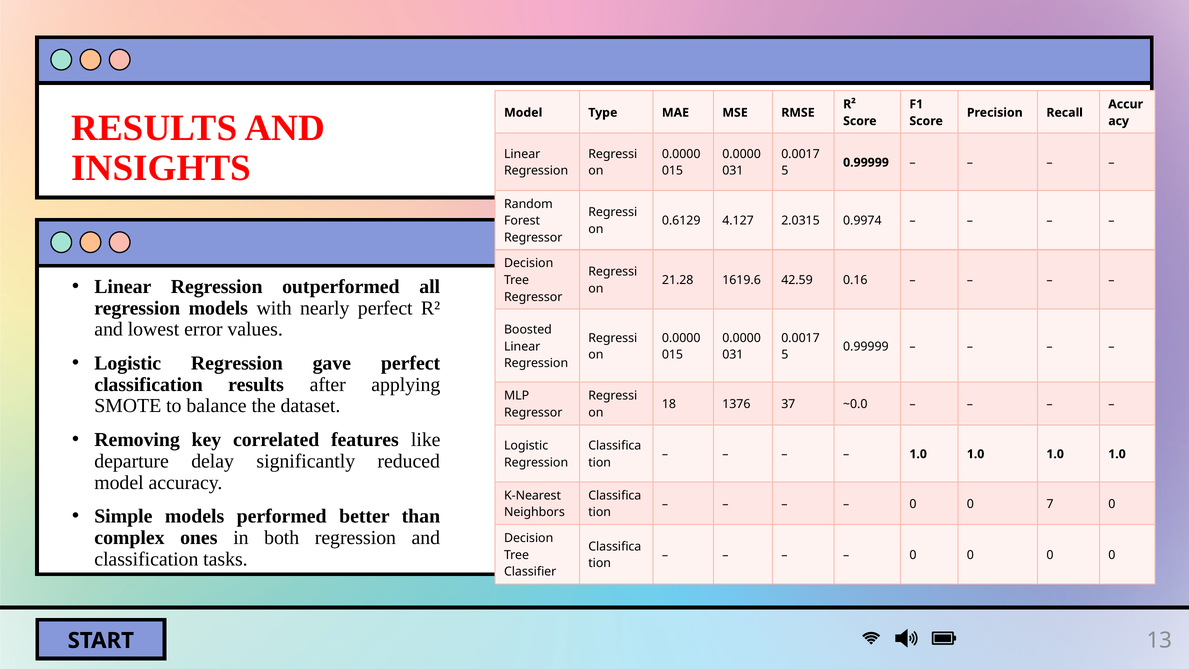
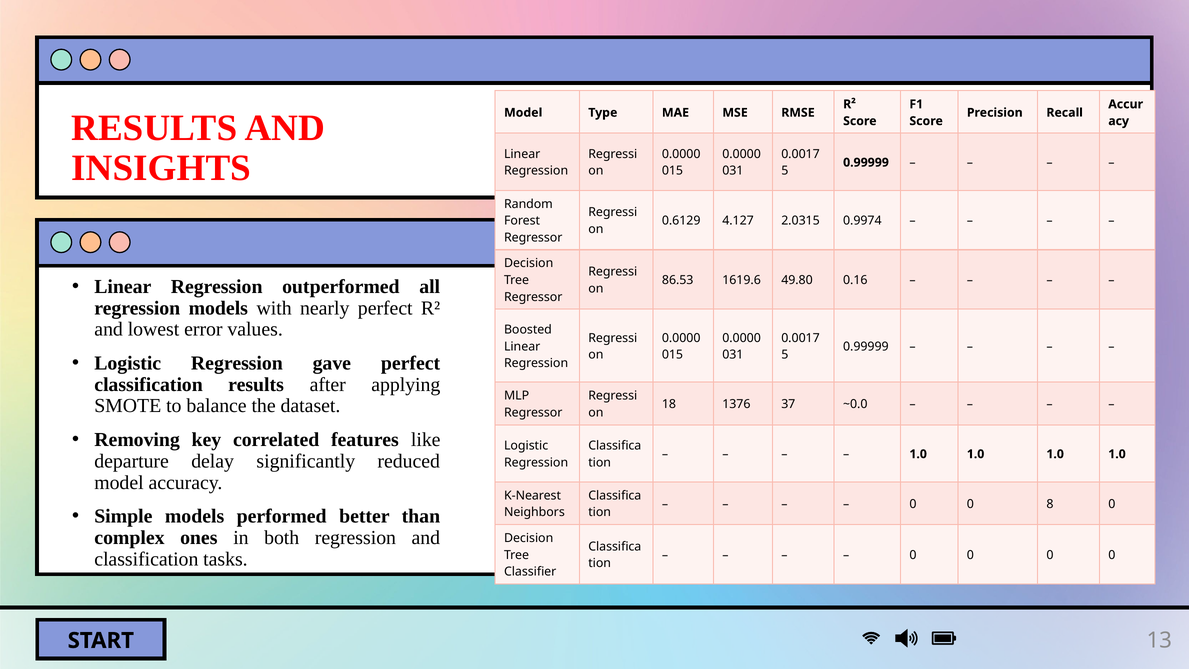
21.28: 21.28 -> 86.53
42.59: 42.59 -> 49.80
7: 7 -> 8
